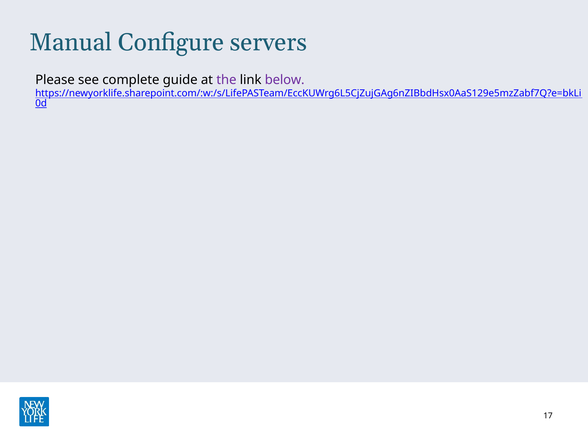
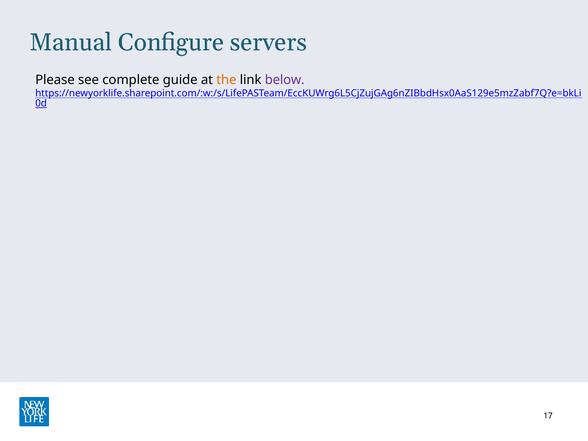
the colour: purple -> orange
